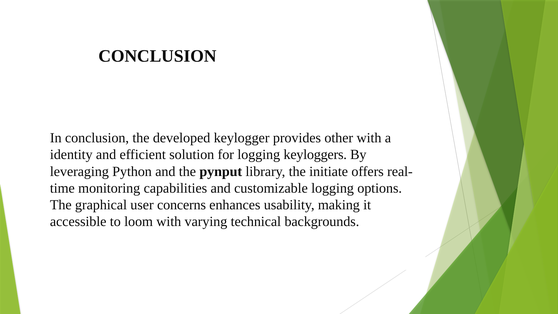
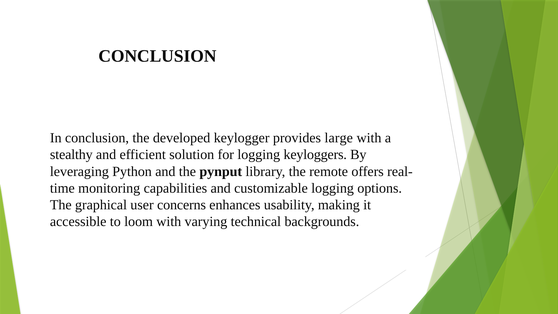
other: other -> large
identity: identity -> stealthy
initiate: initiate -> remote
